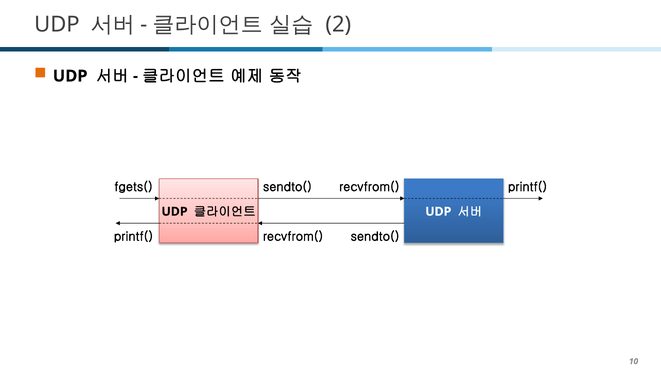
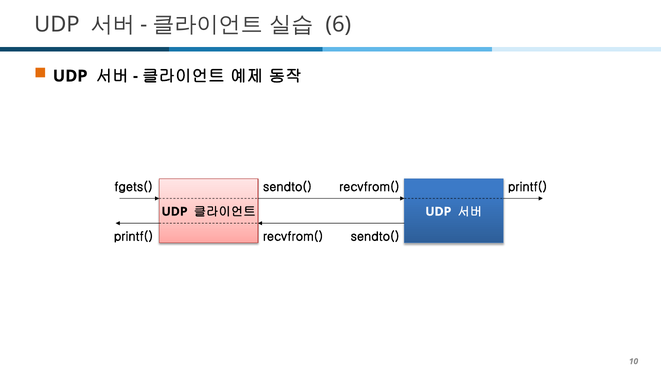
2: 2 -> 6
